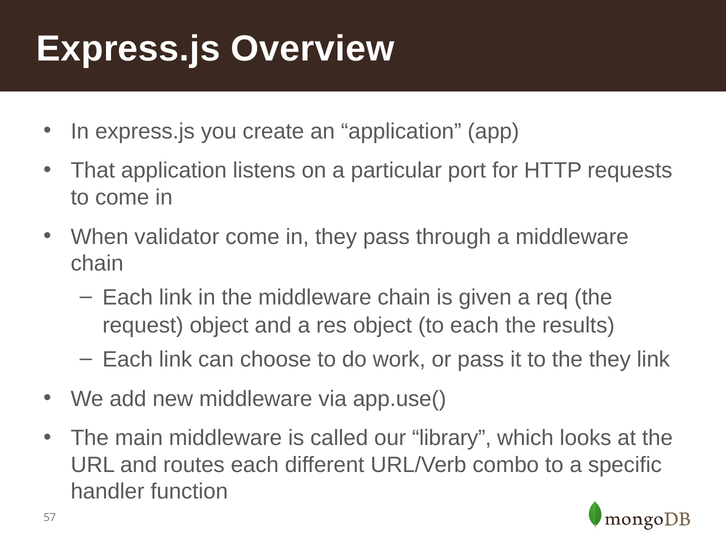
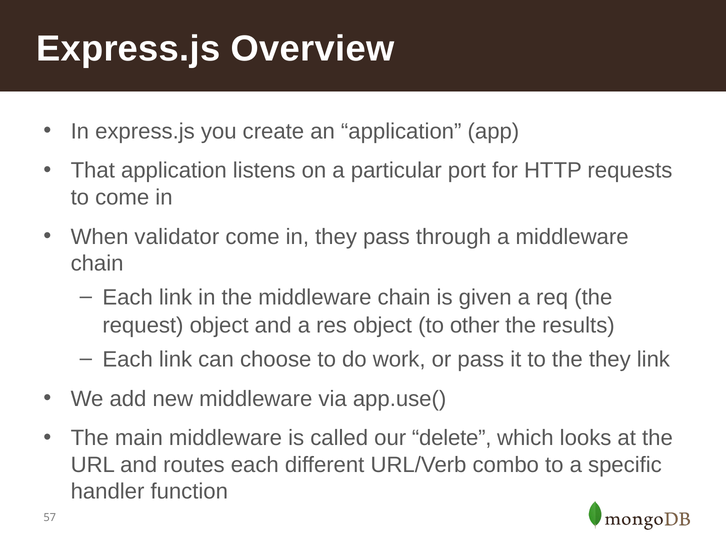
to each: each -> other
library: library -> delete
